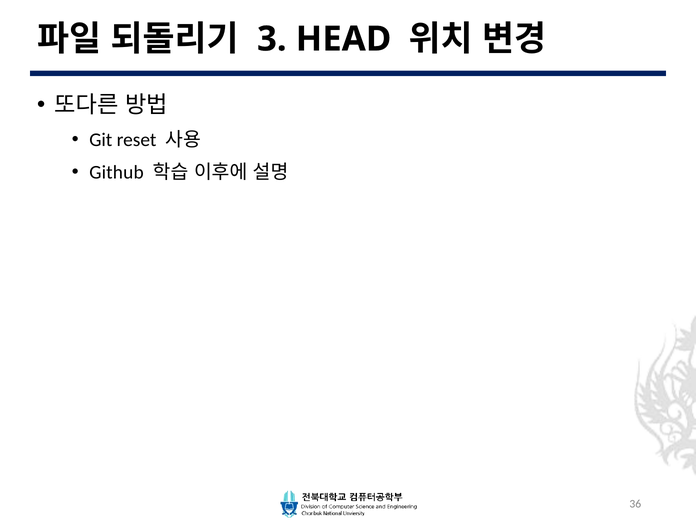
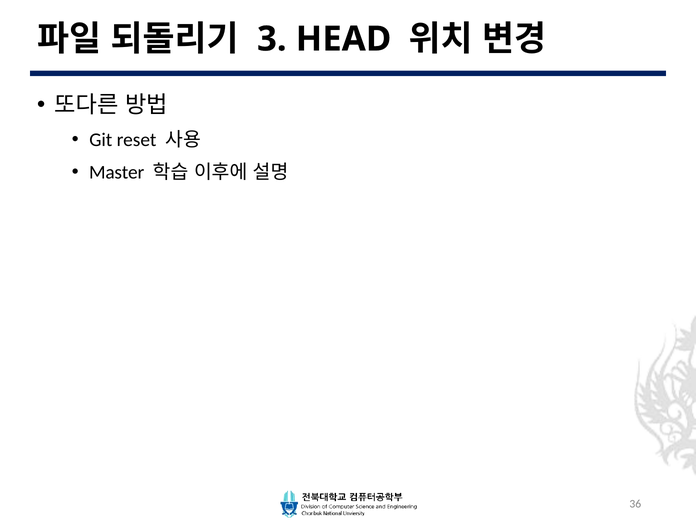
Github: Github -> Master
